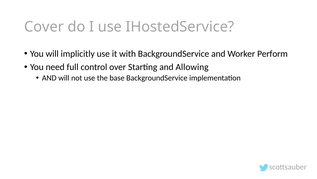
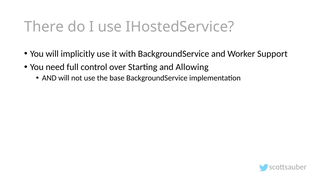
Cover: Cover -> There
Perform: Perform -> Support
